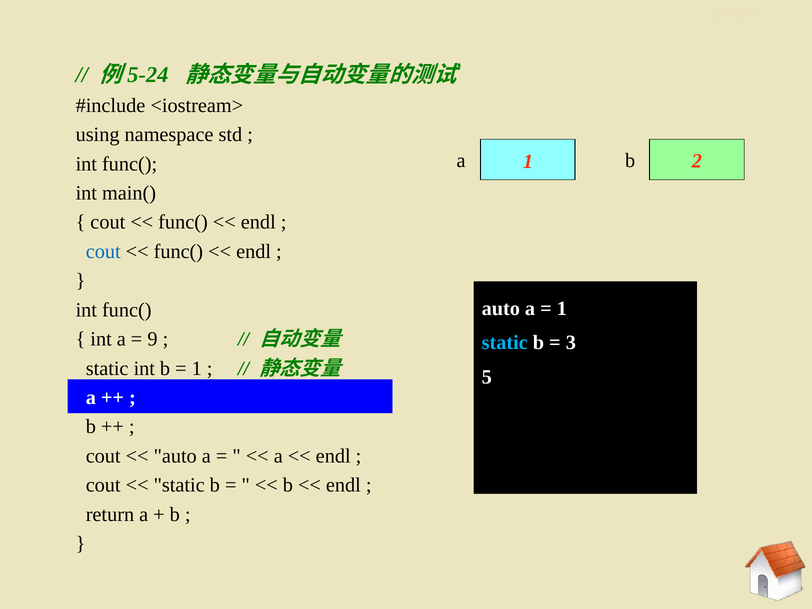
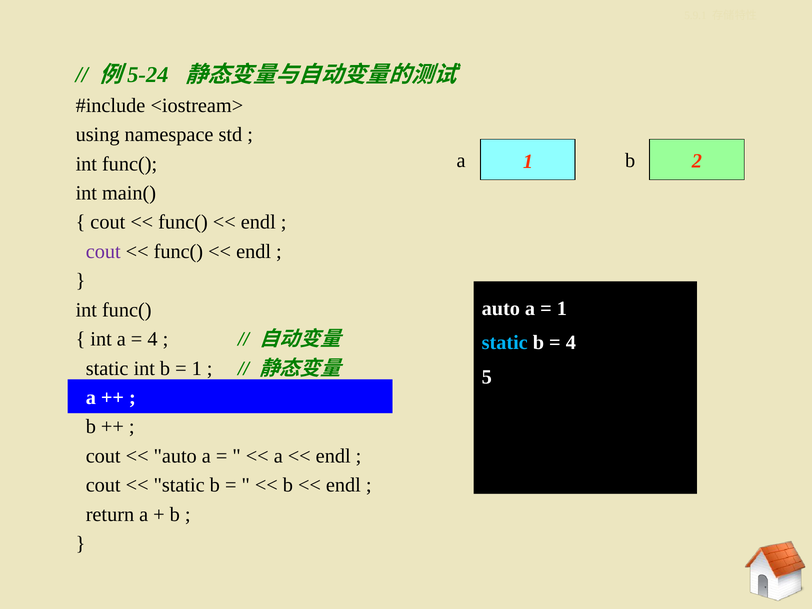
cout at (103, 251) colour: blue -> purple
9 at (152, 339): 9 -> 4
3 at (571, 343): 3 -> 4
